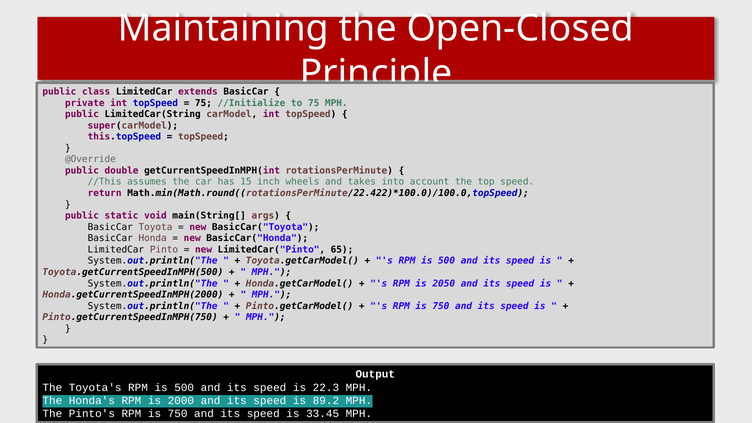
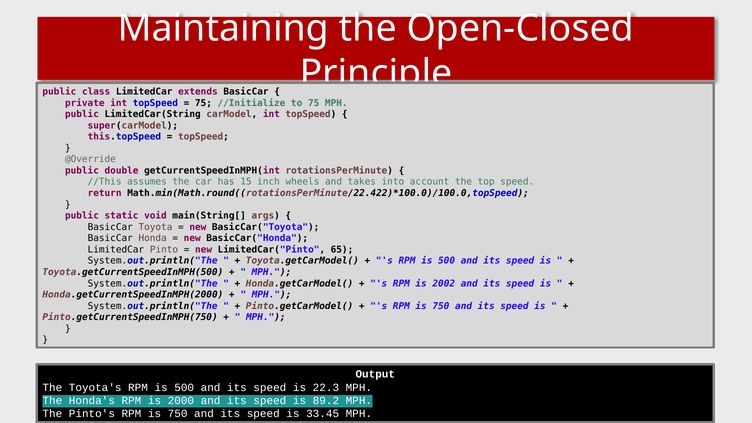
2050: 2050 -> 2002
